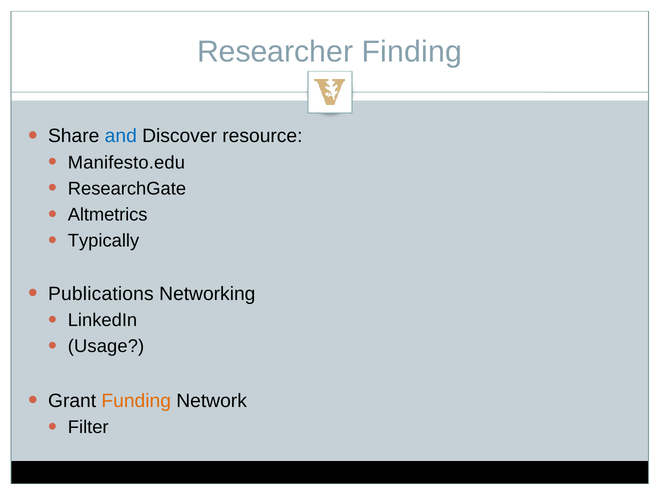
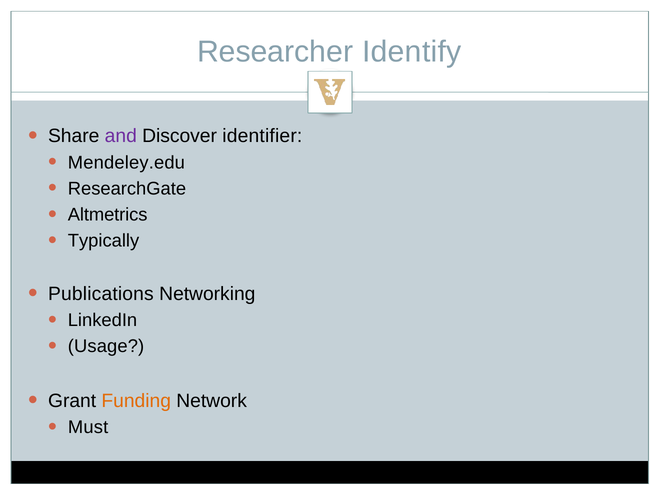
Finding: Finding -> Identify
and colour: blue -> purple
resource: resource -> identifier
Manifesto.edu: Manifesto.edu -> Mendeley.edu
Filter: Filter -> Must
